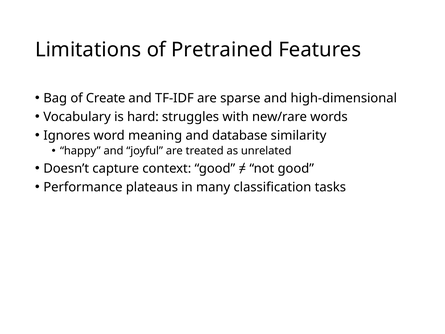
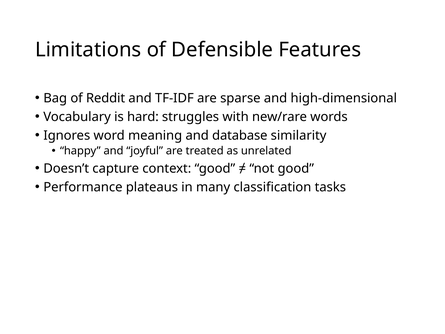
Pretrained: Pretrained -> Defensible
Create: Create -> Reddit
